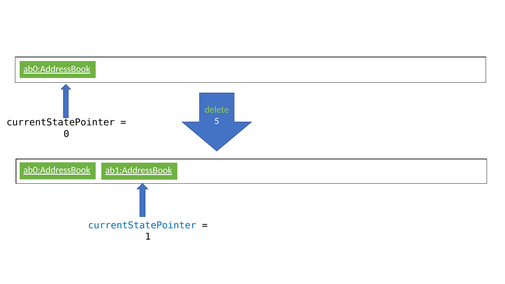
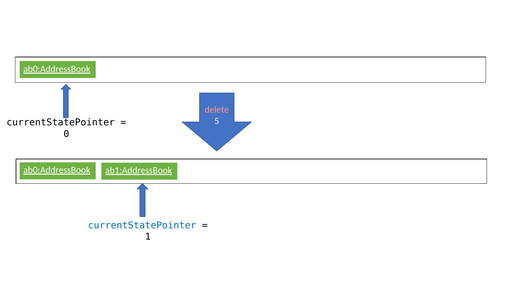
delete colour: light green -> pink
